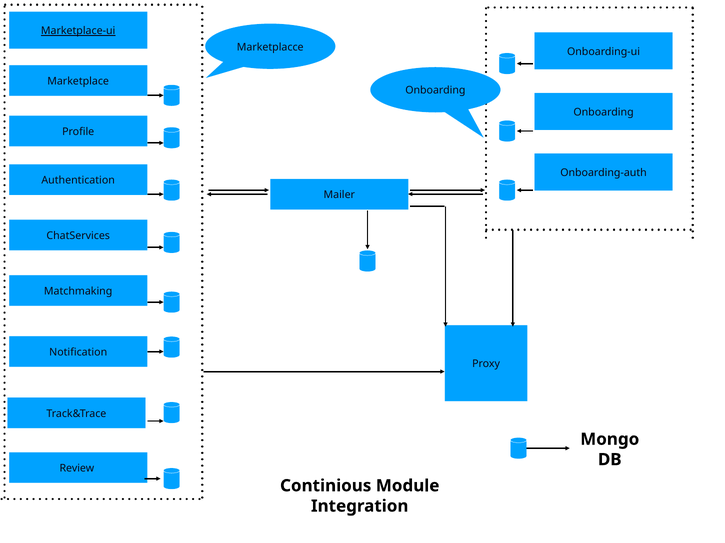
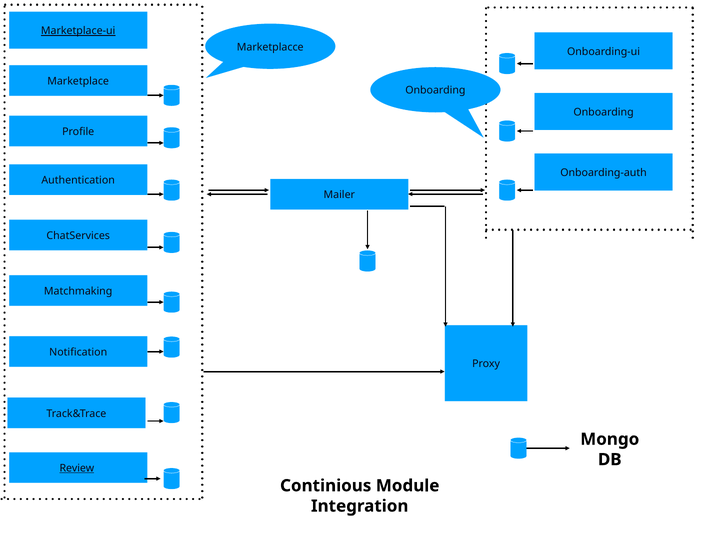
Review underline: none -> present
